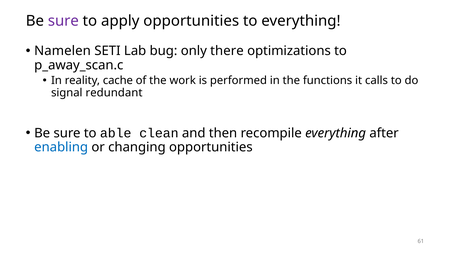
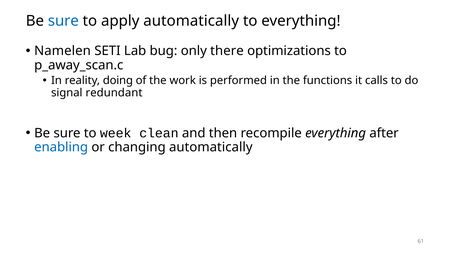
sure at (63, 21) colour: purple -> blue
apply opportunities: opportunities -> automatically
cache: cache -> doing
able: able -> week
changing opportunities: opportunities -> automatically
